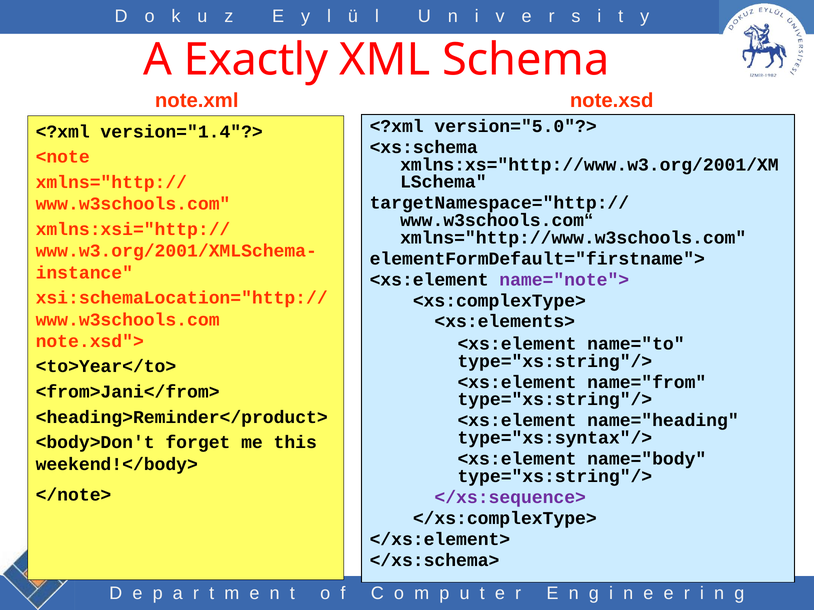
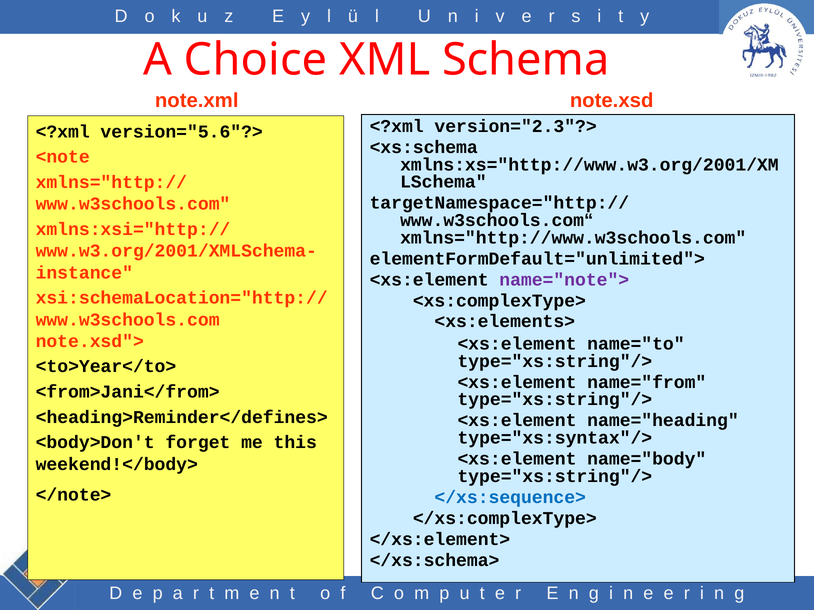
Exactly: Exactly -> Choice
version="5.0"?>: version="5.0"?> -> version="2.3"?>
version="1.4"?>: version="1.4"?> -> version="5.6"?>
elementFormDefault="firstname">: elementFormDefault="firstname"> -> elementFormDefault="unlimited">
<heading>Reminder</product>: <heading>Reminder</product> -> <heading>Reminder</defines>
</xs:sequence> colour: purple -> blue
